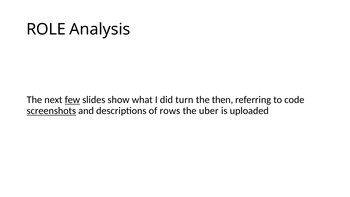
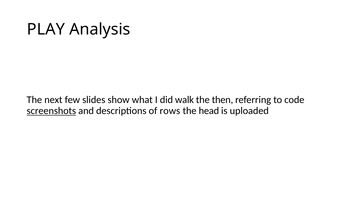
ROLE: ROLE -> PLAY
few underline: present -> none
turn: turn -> walk
uber: uber -> head
